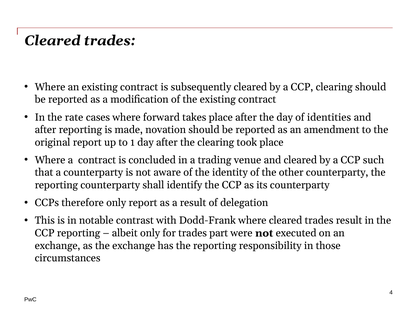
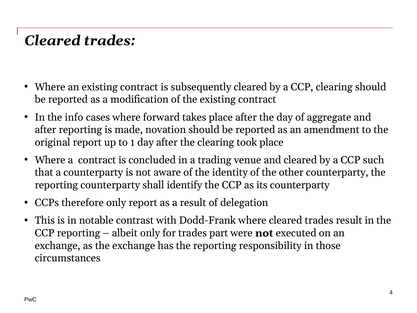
rate: rate -> info
identities: identities -> aggregate
